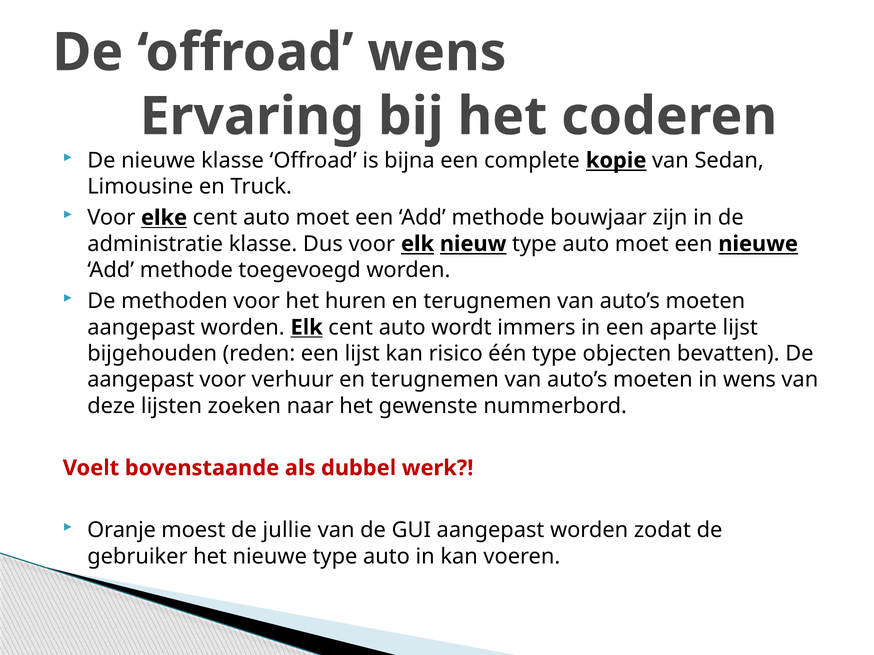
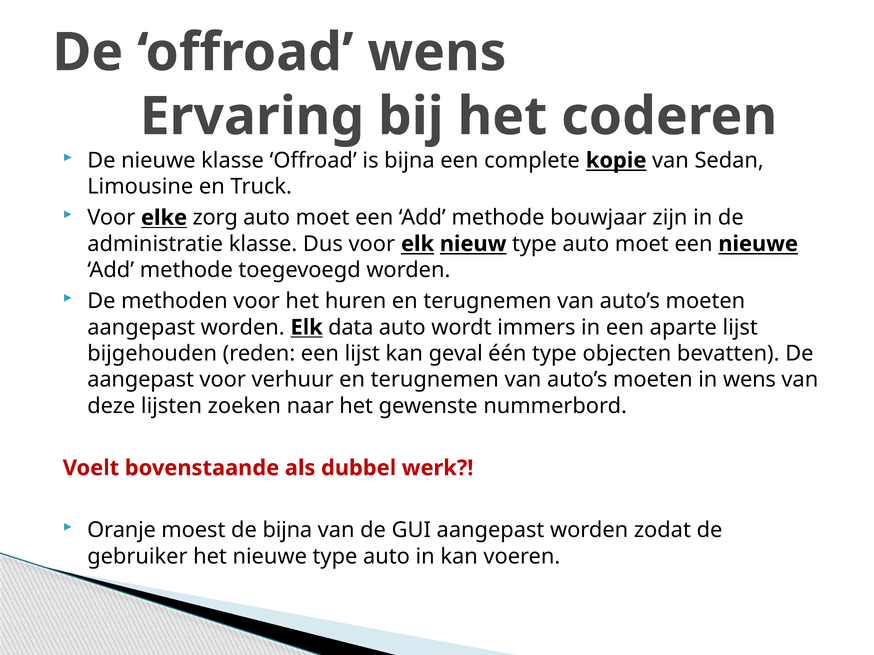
elke cent: cent -> zorg
Elk cent: cent -> data
risico: risico -> geval
de jullie: jullie -> bijna
